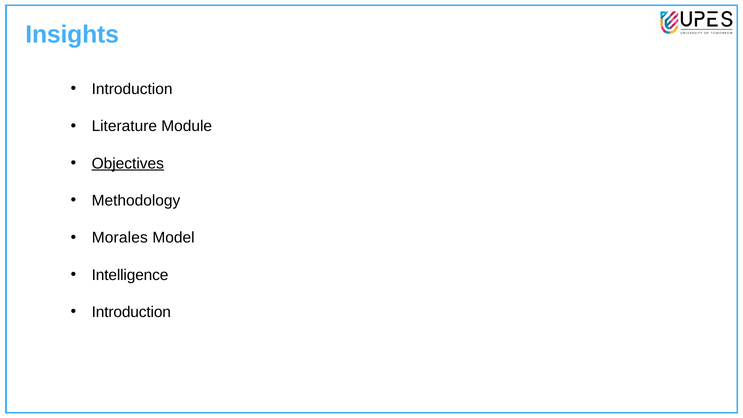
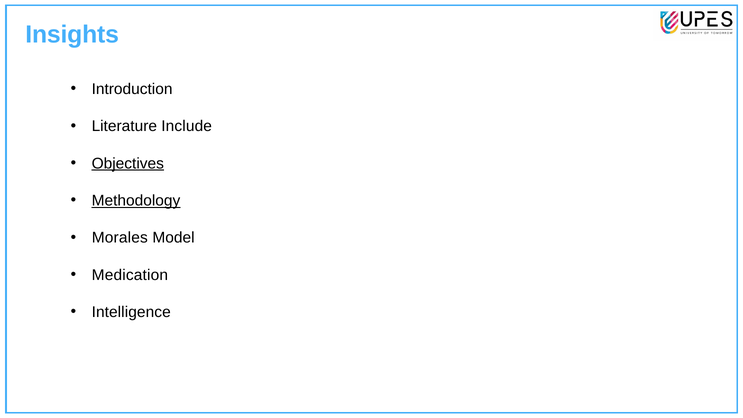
Module: Module -> Include
Methodology underline: none -> present
Intelligence: Intelligence -> Medication
Introduction at (131, 312): Introduction -> Intelligence
